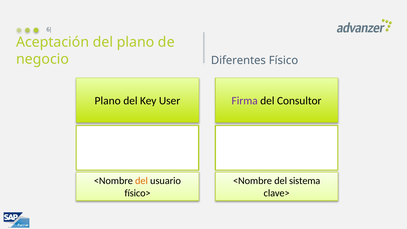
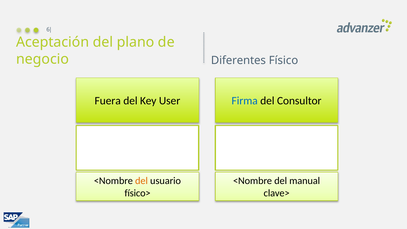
Plano at (108, 101): Plano -> Fuera
Firma colour: purple -> blue
sistema: sistema -> manual
